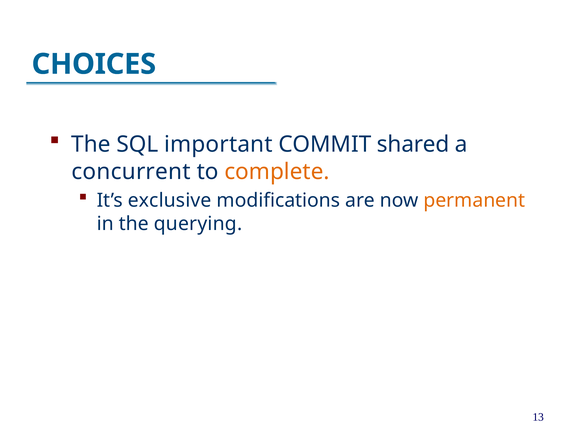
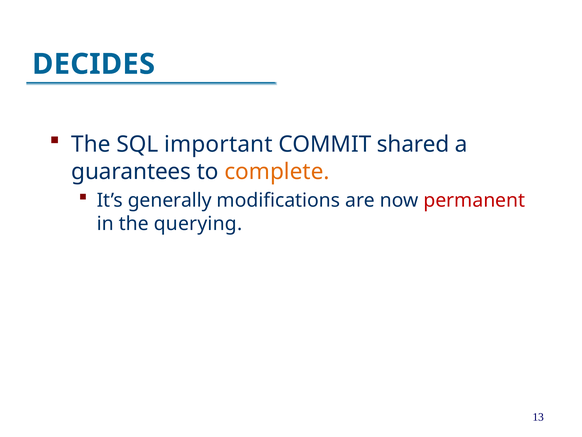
CHOICES: CHOICES -> DECIDES
concurrent: concurrent -> guarantees
exclusive: exclusive -> generally
permanent colour: orange -> red
